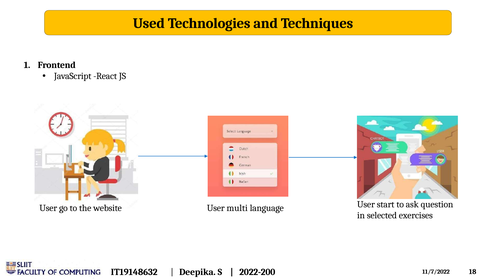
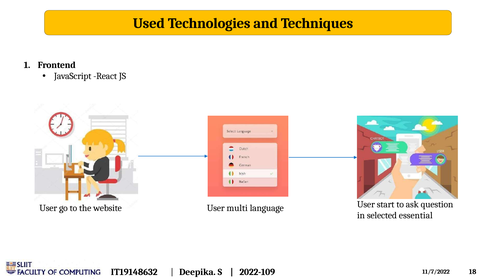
exercises: exercises -> essential
2022-200: 2022-200 -> 2022-109
